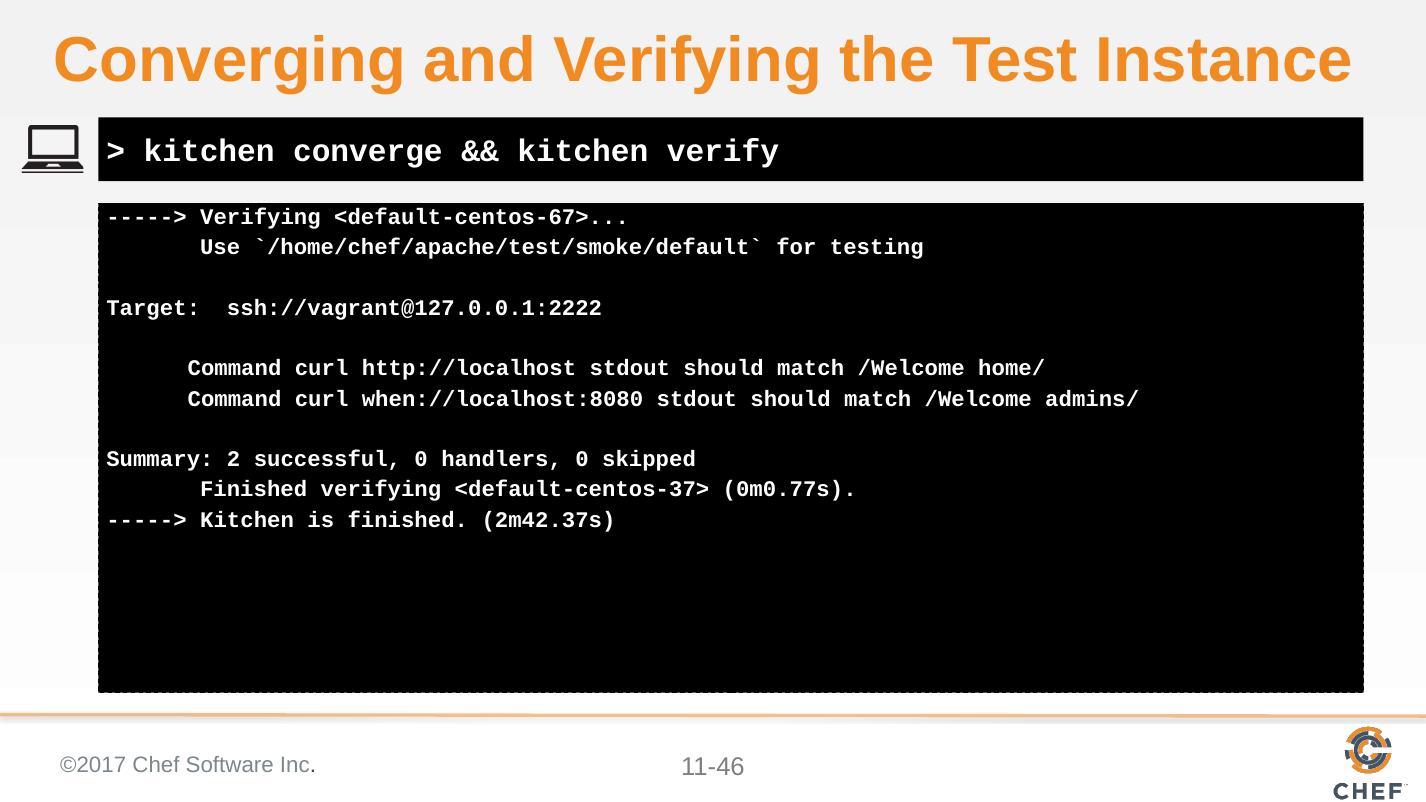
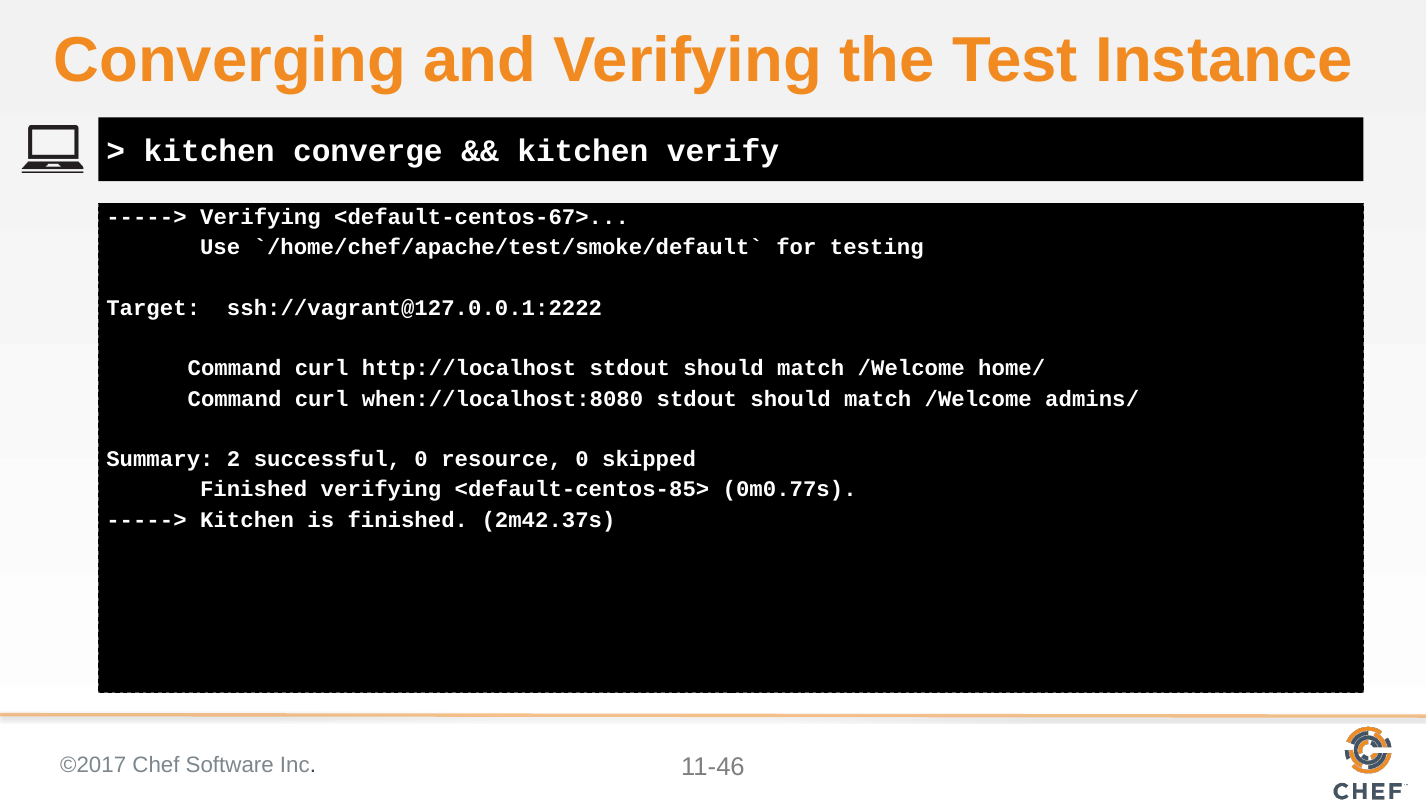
handlers: handlers -> resource
<default-centos-37>: <default-centos-37> -> <default-centos-85>
